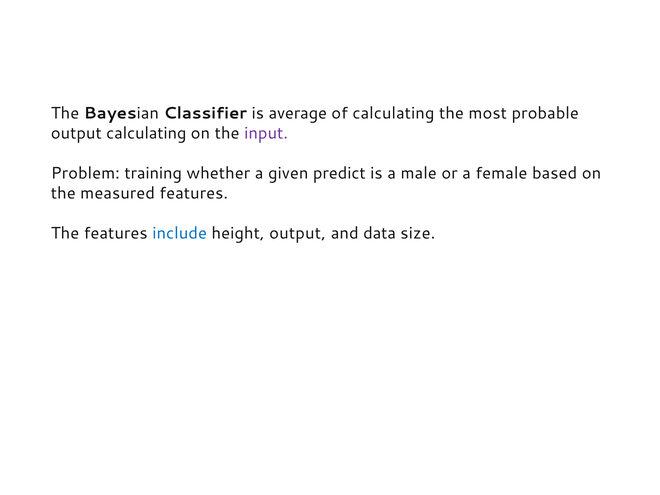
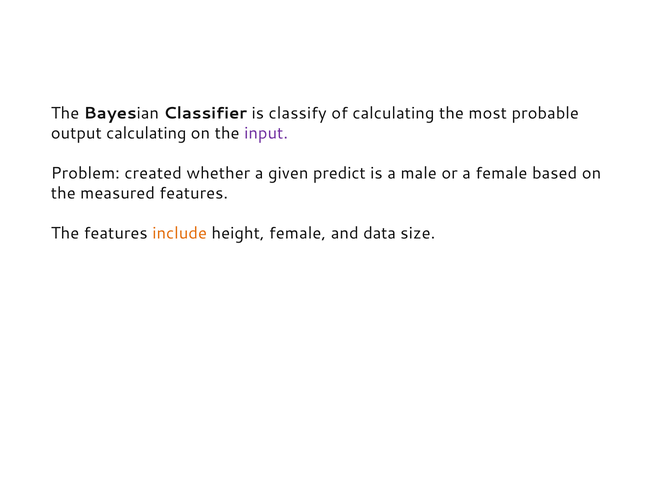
average: average -> classify
training: training -> created
include colour: blue -> orange
height output: output -> female
